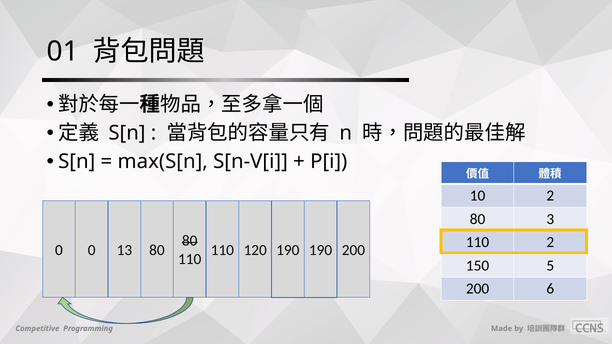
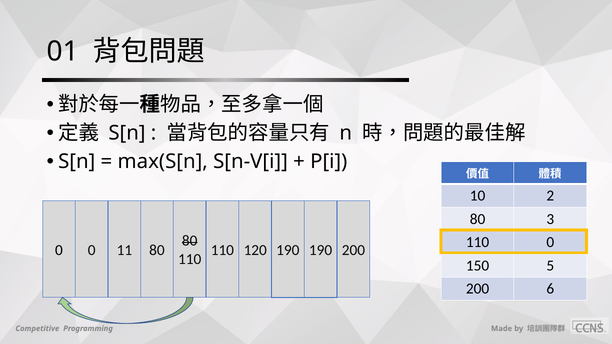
110 2: 2 -> 0
13: 13 -> 11
